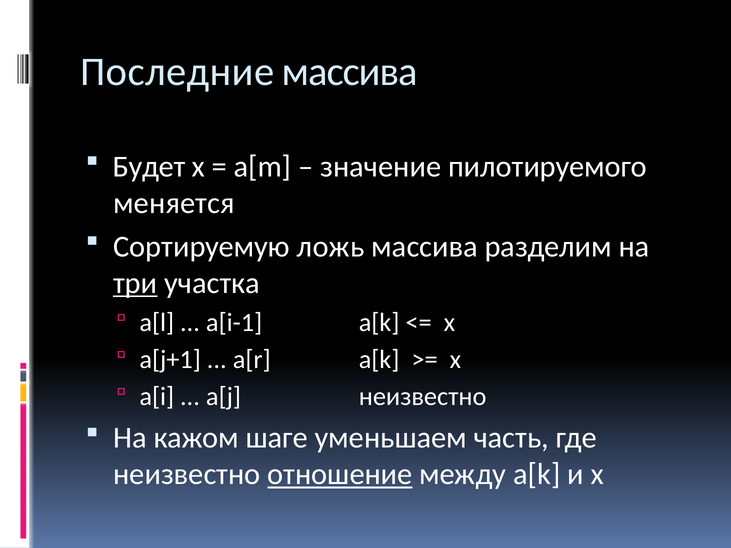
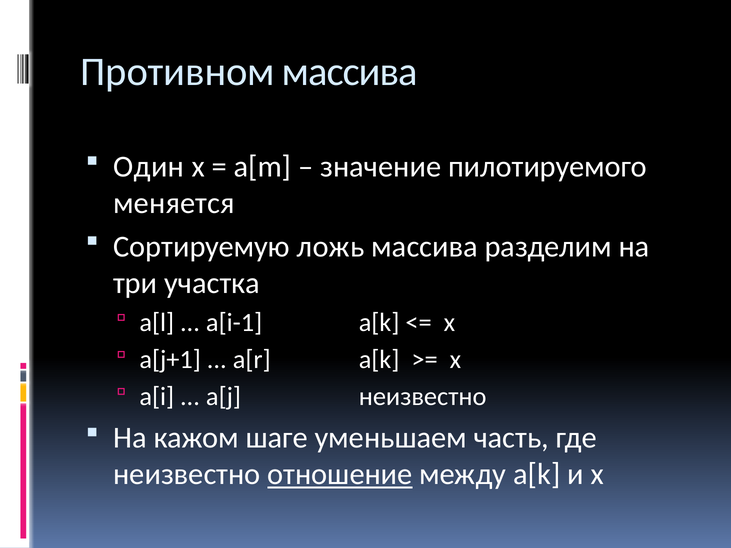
Последние: Последние -> Противном
Будет: Будет -> Один
три underline: present -> none
